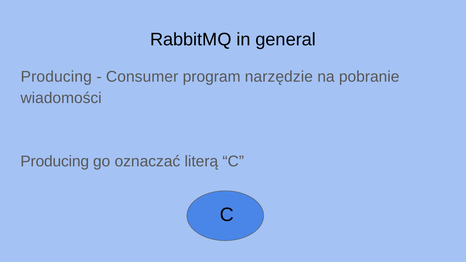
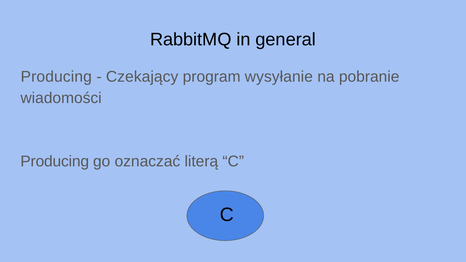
Consumer: Consumer -> Czekający
narzędzie: narzędzie -> wysyłanie
